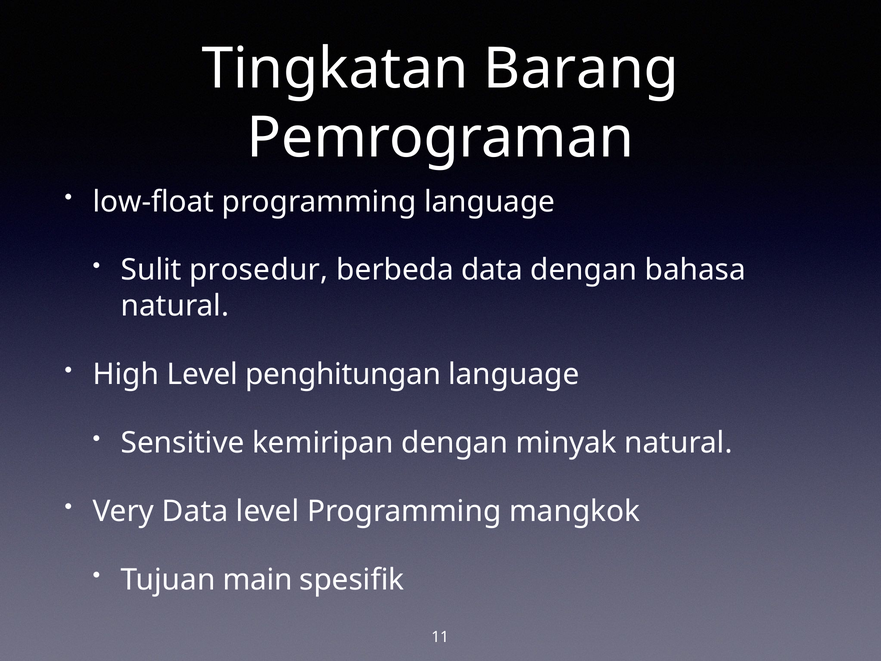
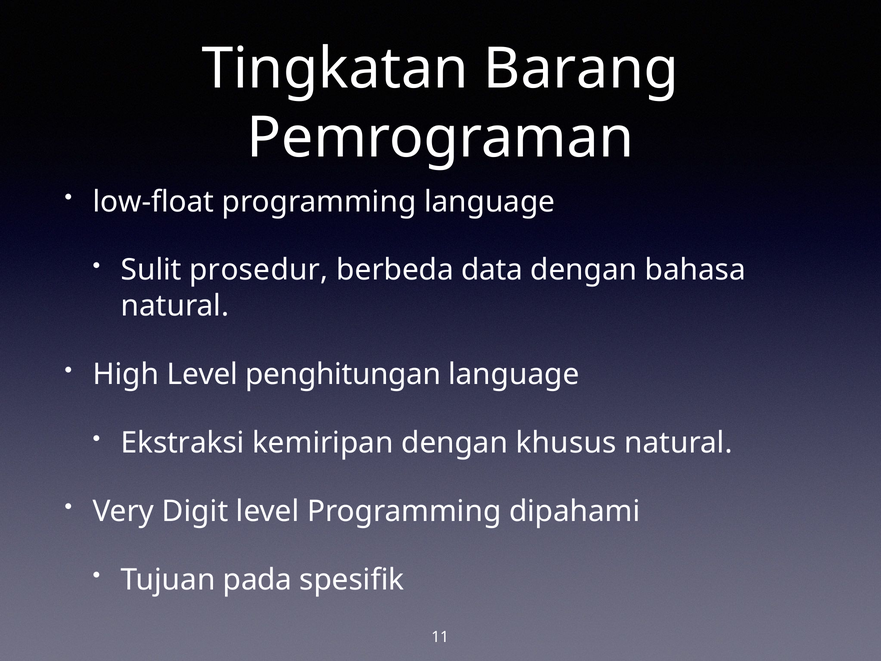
Sensitive: Sensitive -> Ekstraksi
minyak: minyak -> khusus
Very Data: Data -> Digit
mangkok: mangkok -> dipahami
main: main -> pada
